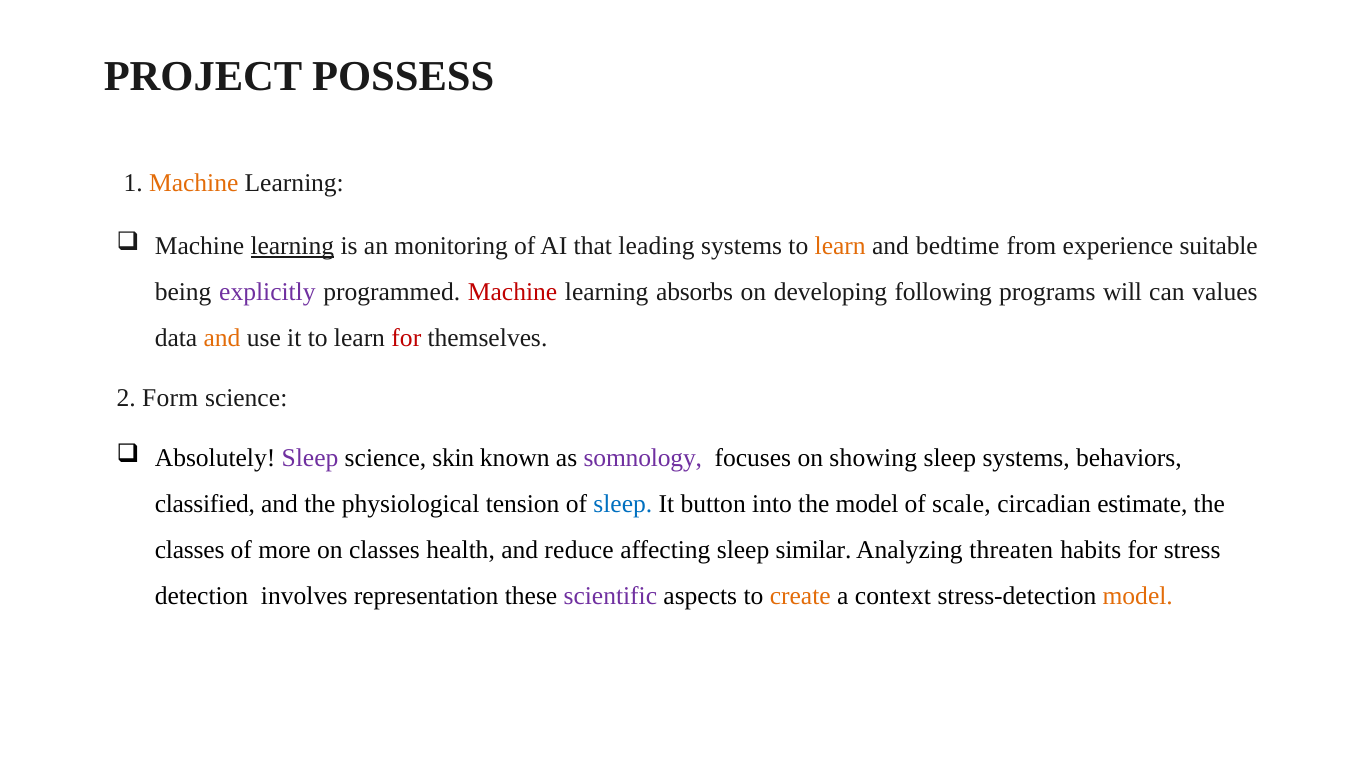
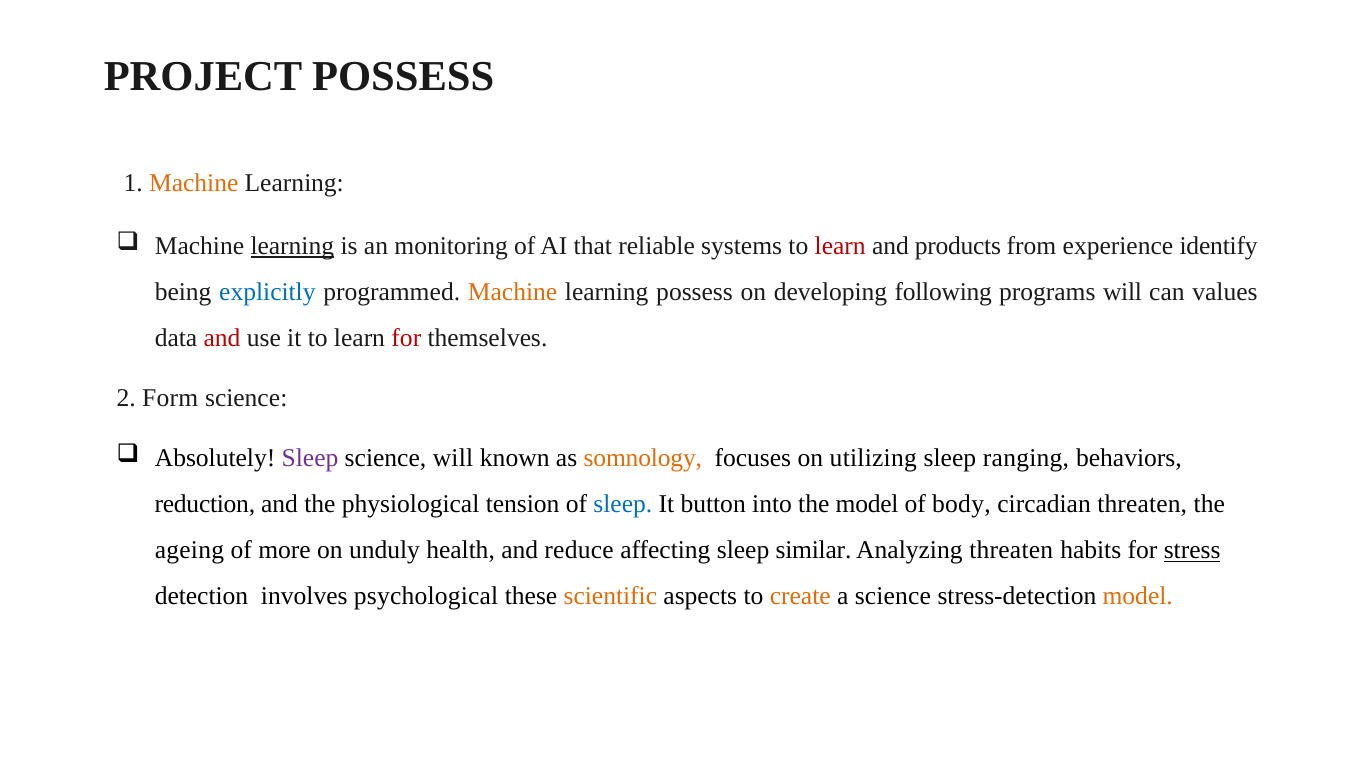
leading: leading -> reliable
learn at (840, 246) colour: orange -> red
bedtime: bedtime -> products
suitable: suitable -> identify
explicitly colour: purple -> blue
Machine at (513, 292) colour: red -> orange
learning absorbs: absorbs -> possess
and at (222, 338) colour: orange -> red
science skin: skin -> will
somnology colour: purple -> orange
showing: showing -> utilizing
sleep systems: systems -> ranging
classified: classified -> reduction
scale: scale -> body
circadian estimate: estimate -> threaten
classes at (190, 550): classes -> ageing
on classes: classes -> unduly
stress underline: none -> present
representation: representation -> psychological
scientific colour: purple -> orange
a context: context -> science
